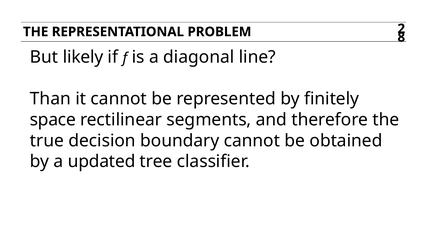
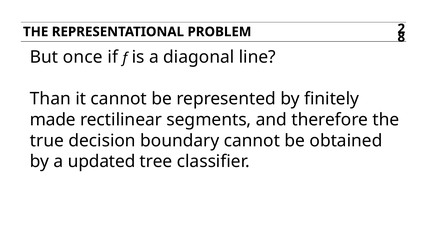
likely: likely -> once
space: space -> made
